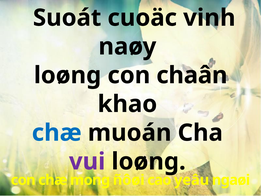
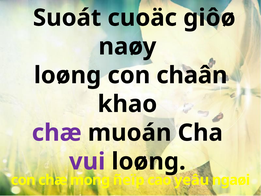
vinh: vinh -> giôø
chæ at (57, 133) colour: blue -> purple
ñôøi: ñôøi -> ñeïp
